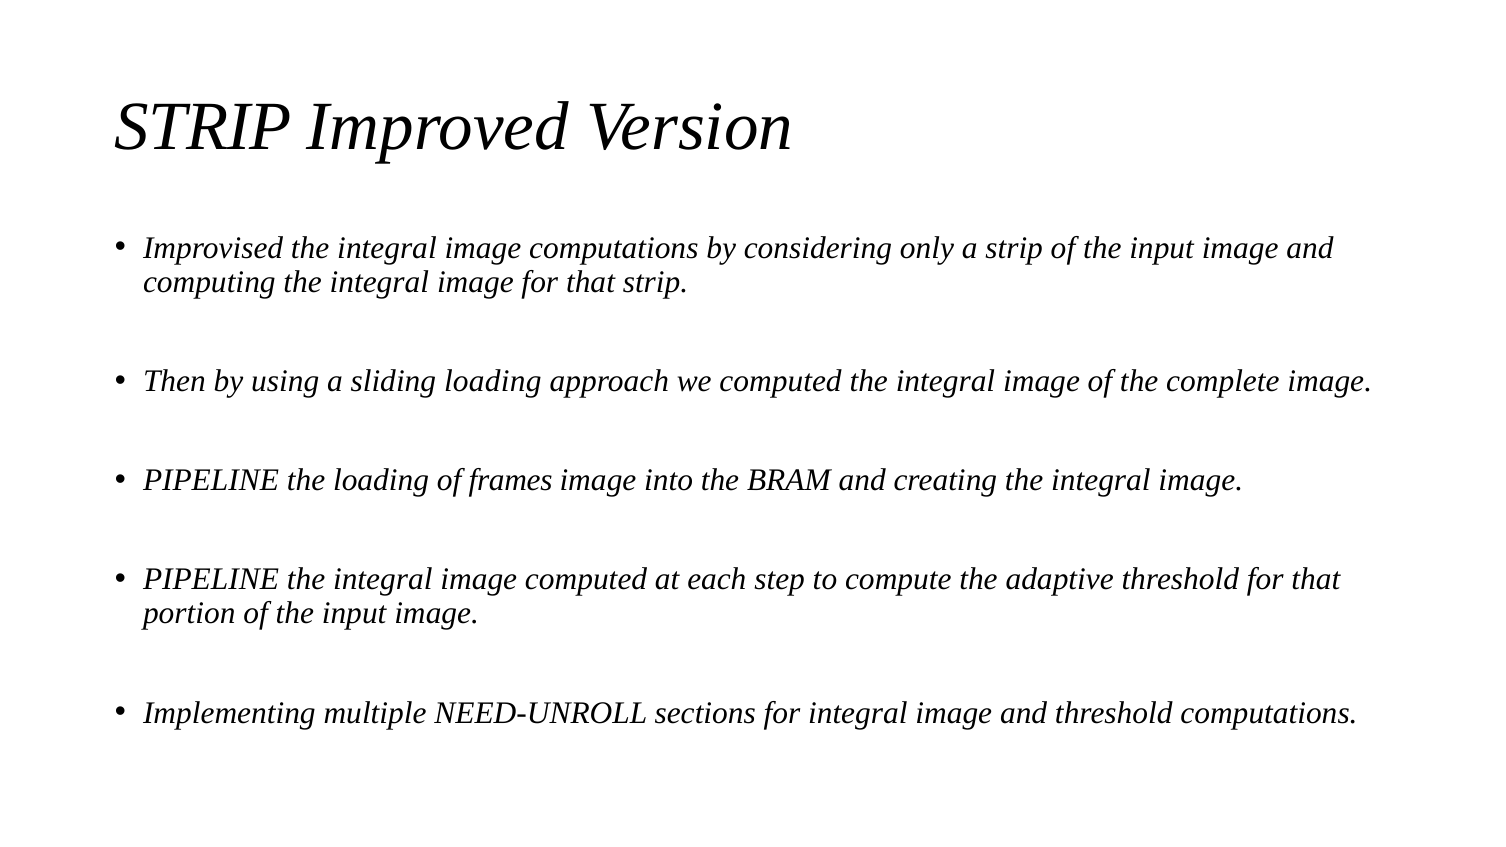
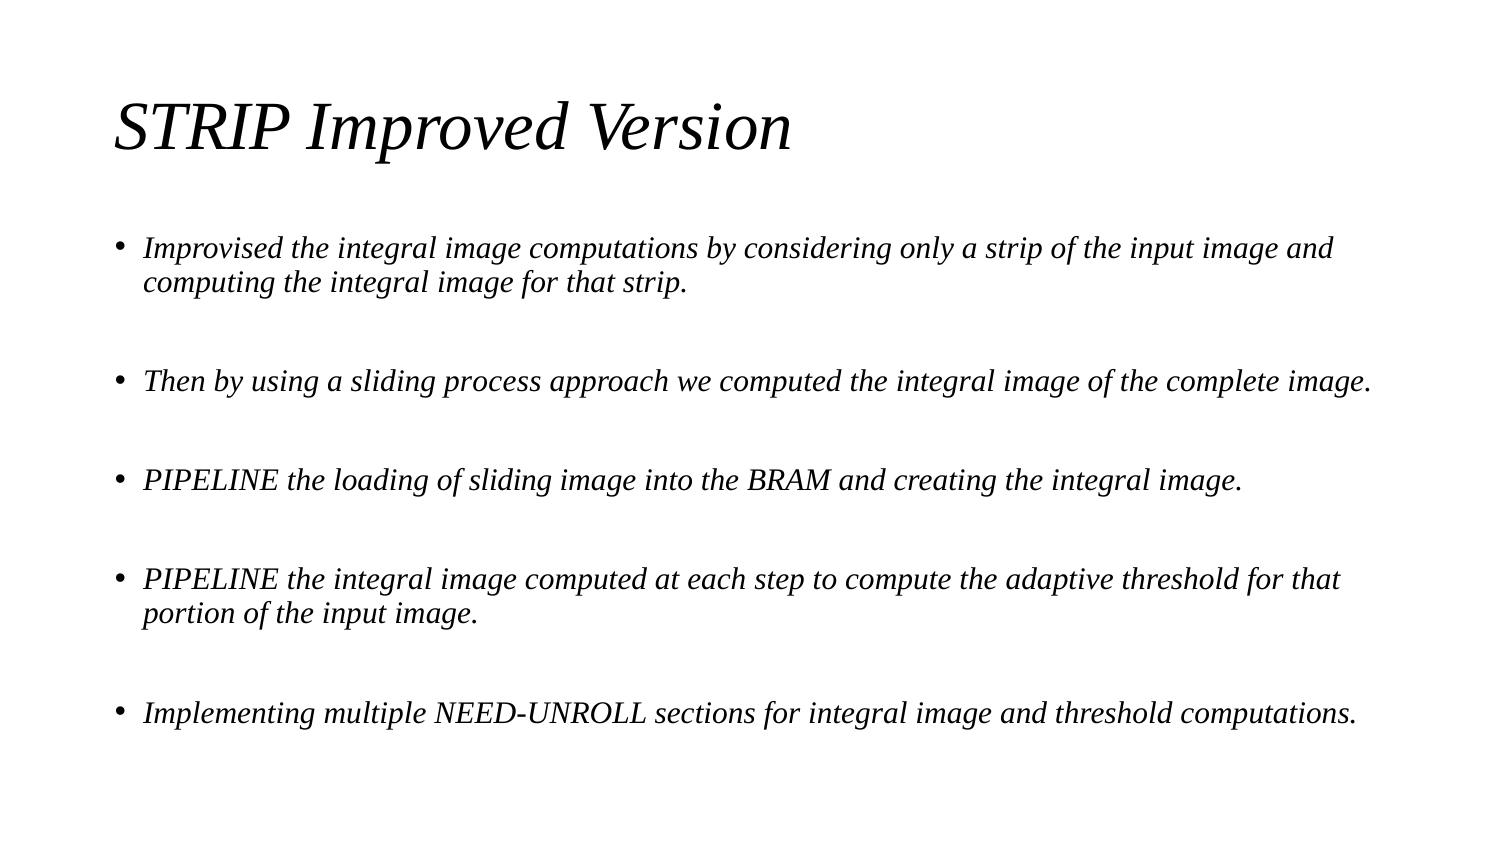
sliding loading: loading -> process
of frames: frames -> sliding
